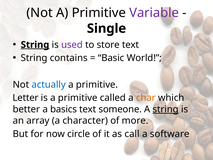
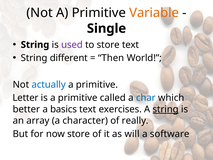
Variable colour: purple -> orange
String at (35, 45) underline: present -> none
contains: contains -> different
Basic: Basic -> Then
char colour: orange -> blue
someone: someone -> exercises
more: more -> really
now circle: circle -> store
call: call -> will
